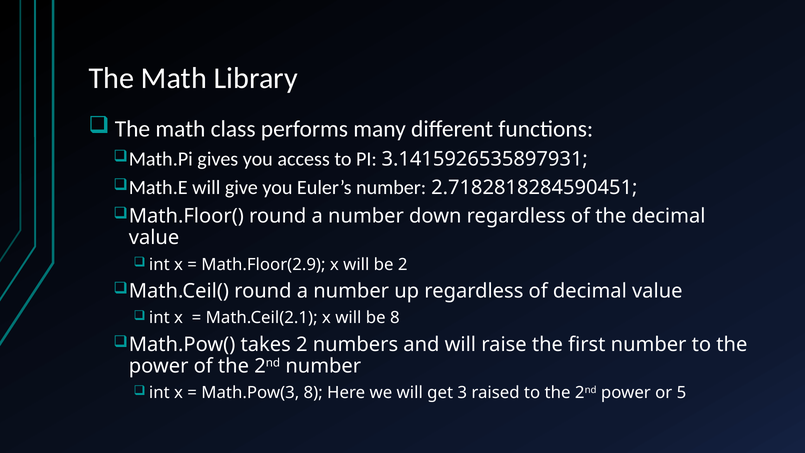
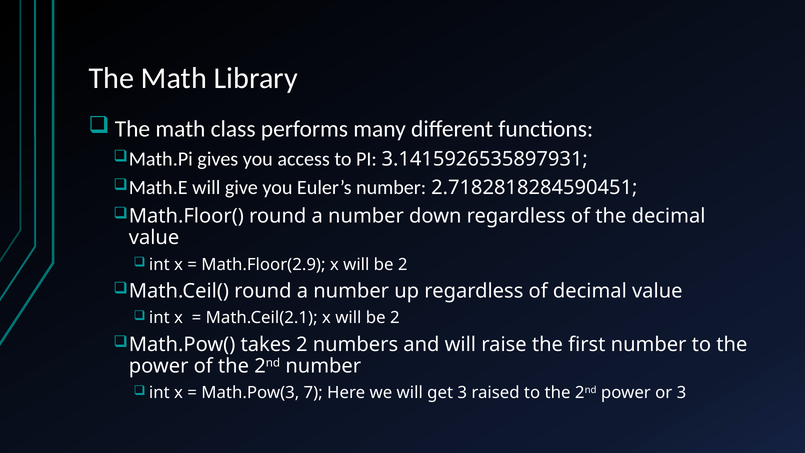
8 at (395, 318): 8 -> 2
Math.Pow(3 8: 8 -> 7
or 5: 5 -> 3
